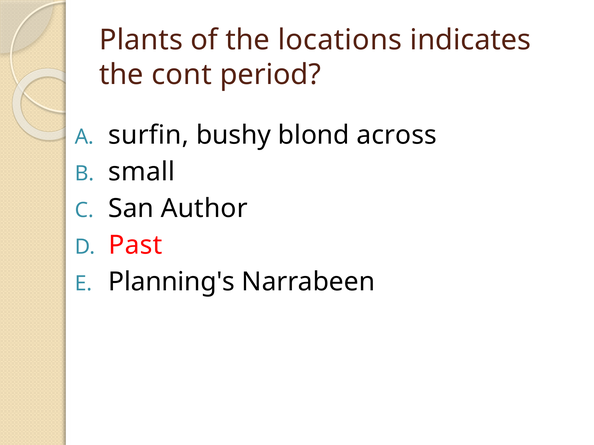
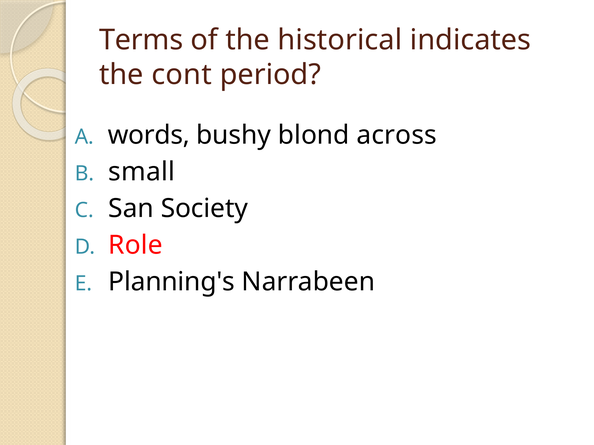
Plants: Plants -> Terms
locations: locations -> historical
surfin: surfin -> words
Author: Author -> Society
Past: Past -> Role
